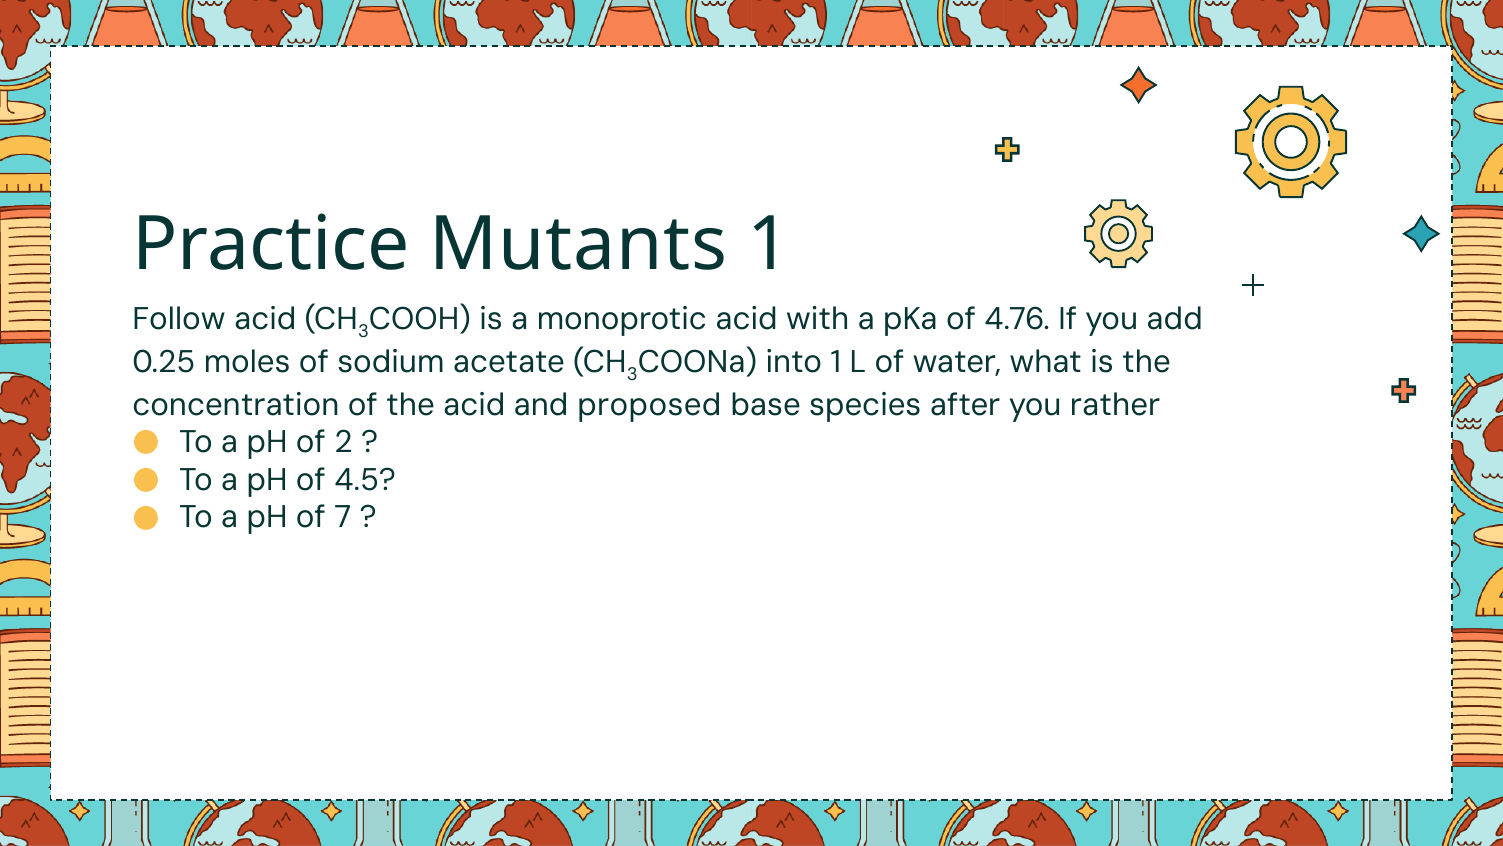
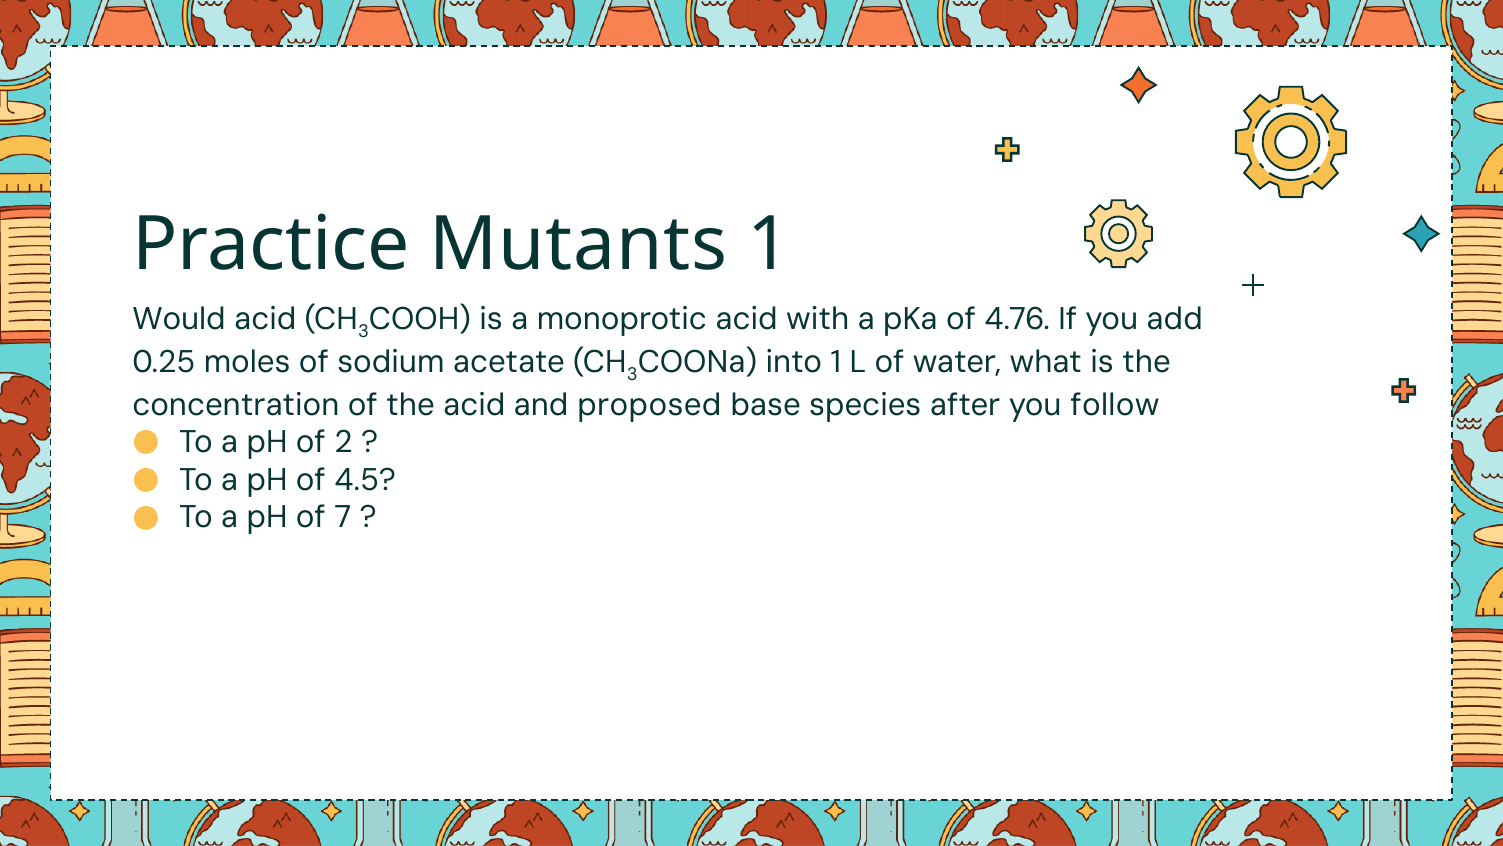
Follow: Follow -> Would
rather: rather -> follow
